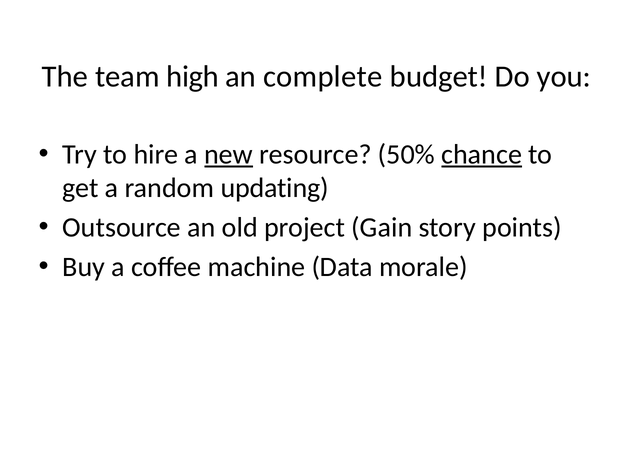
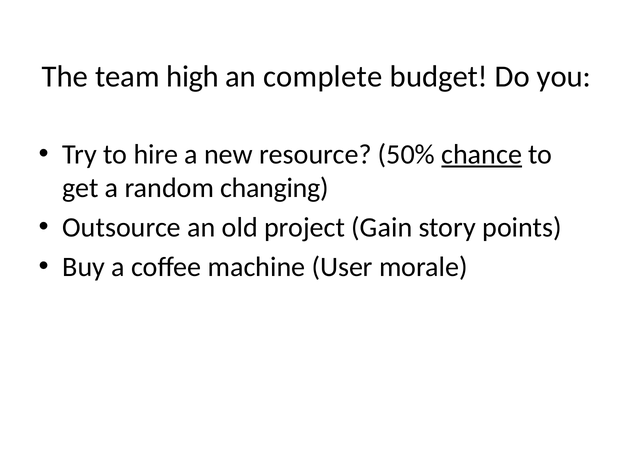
new underline: present -> none
updating: updating -> changing
Data: Data -> User
